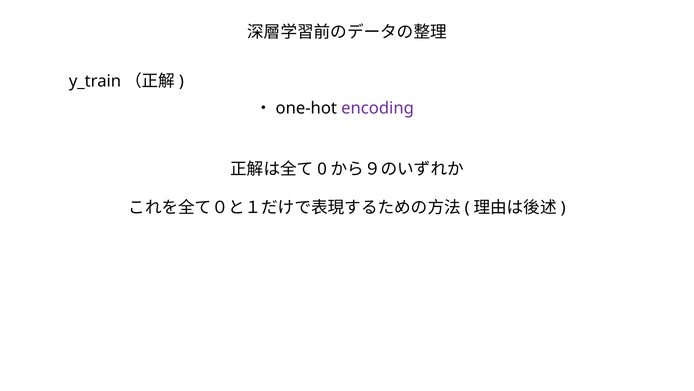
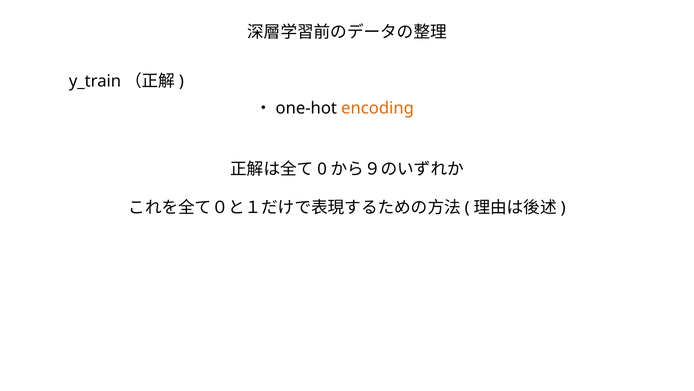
encoding colour: purple -> orange
